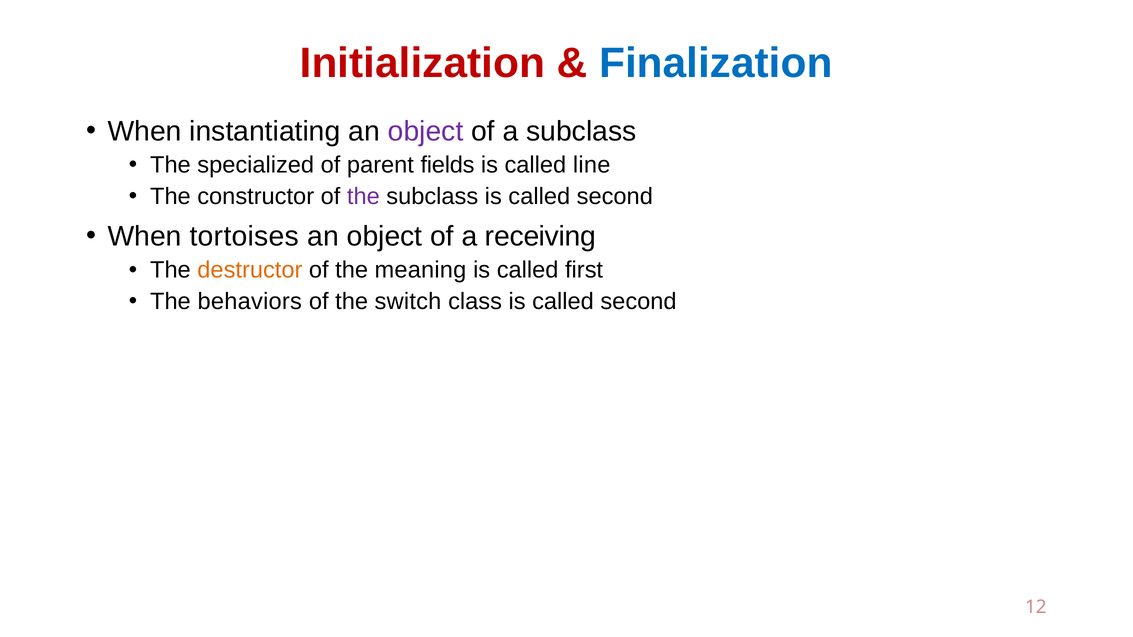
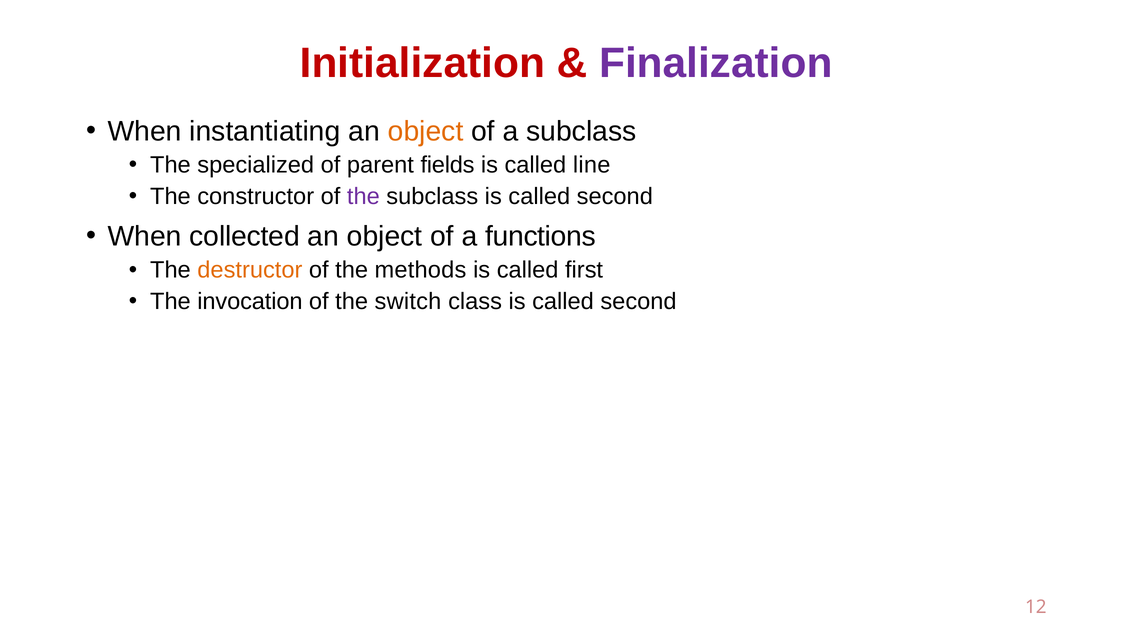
Finalization colour: blue -> purple
object at (426, 131) colour: purple -> orange
tortoises: tortoises -> collected
receiving: receiving -> functions
meaning: meaning -> methods
behaviors: behaviors -> invocation
